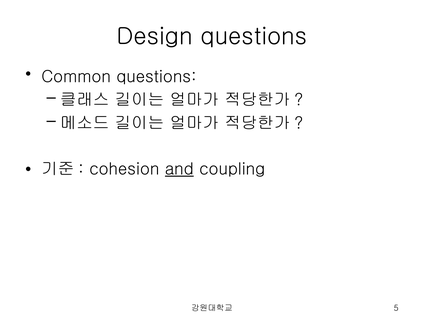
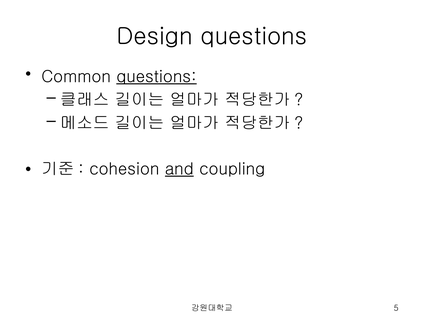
questions at (156, 77) underline: none -> present
